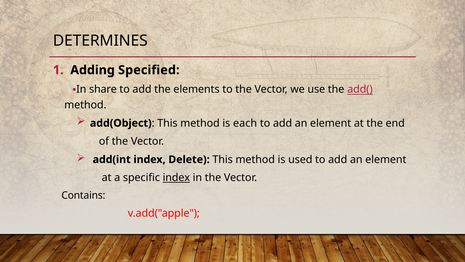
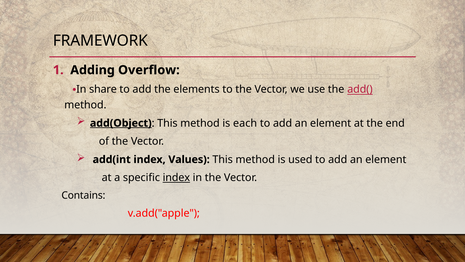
DETERMINES: DETERMINES -> FRAMEWORK
Specified: Specified -> Overflow
add(Object underline: none -> present
Delete: Delete -> Values
